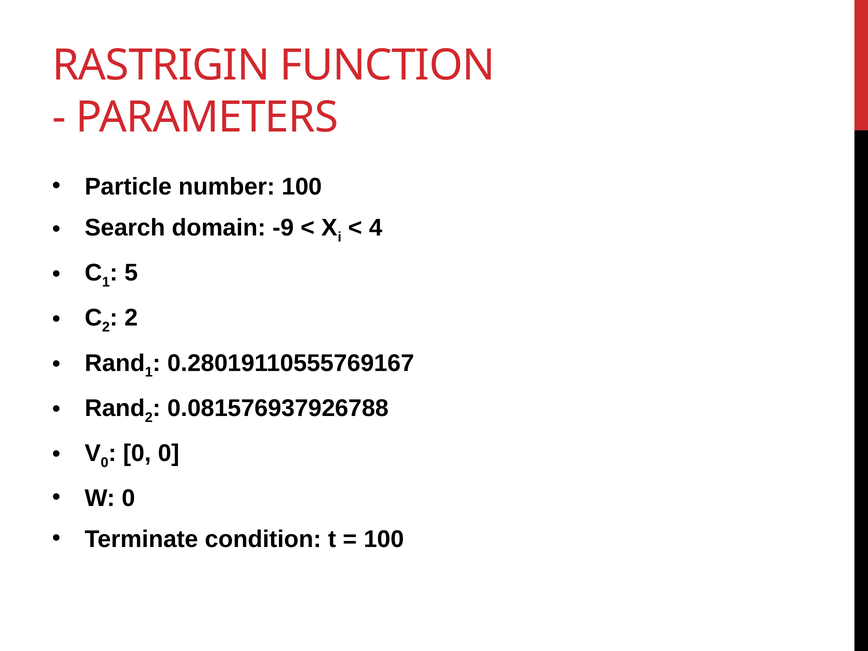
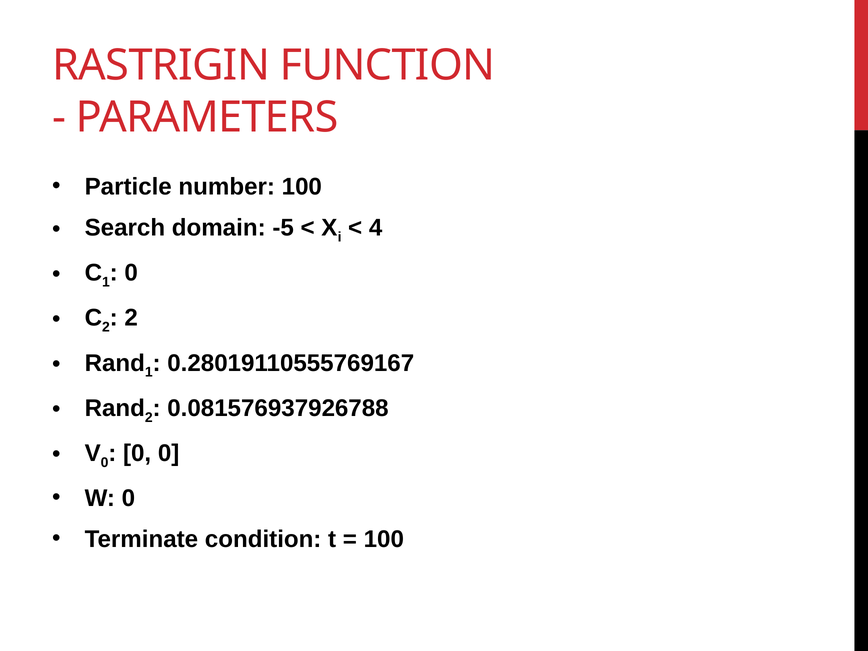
-9: -9 -> -5
5 at (131, 273): 5 -> 0
